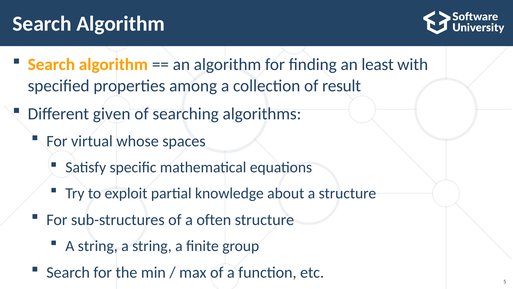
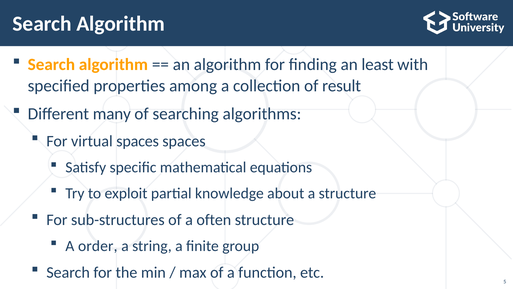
given: given -> many
virtual whose: whose -> spaces
string at (98, 246): string -> order
